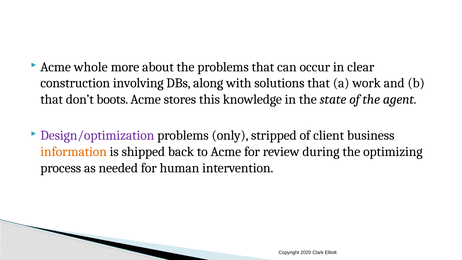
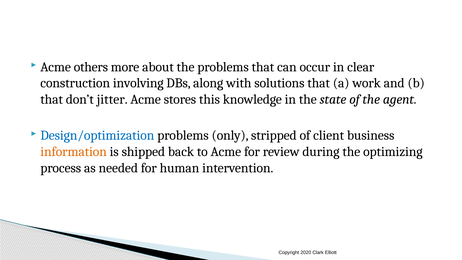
whole: whole -> others
boots: boots -> jitter
Design/optimization colour: purple -> blue
